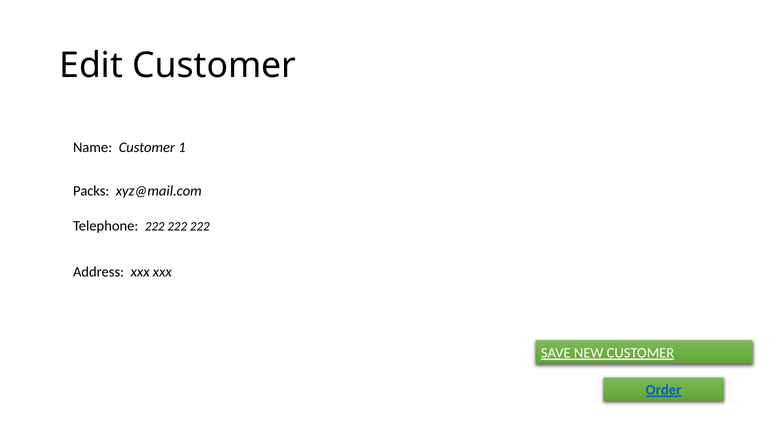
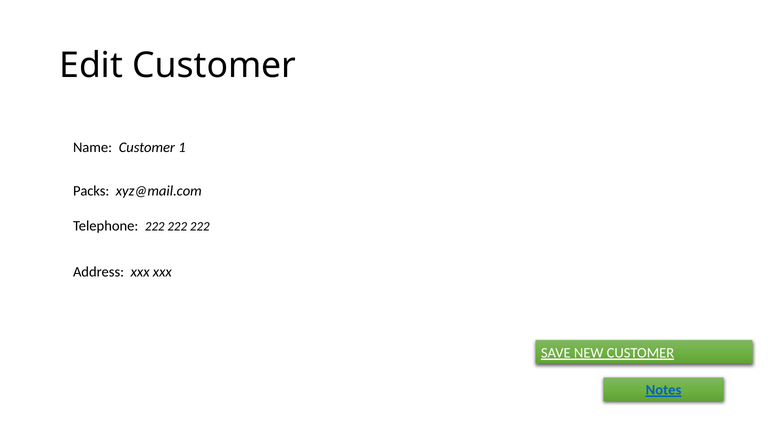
Order: Order -> Notes
